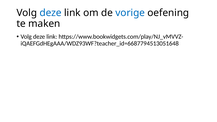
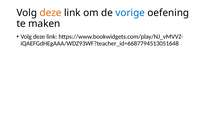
deze at (51, 13) colour: blue -> orange
